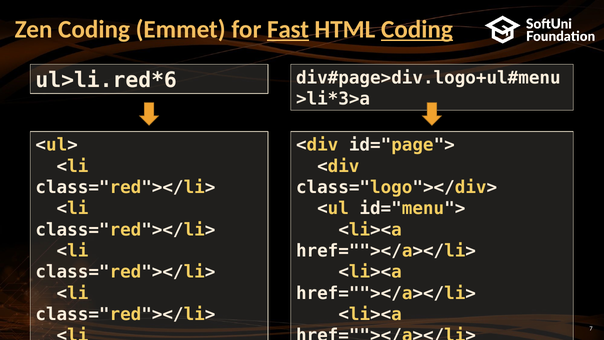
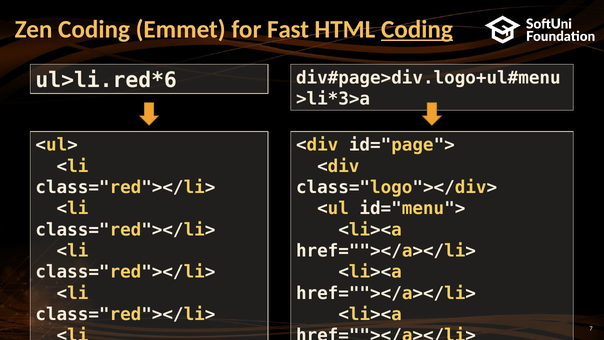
Fast underline: present -> none
